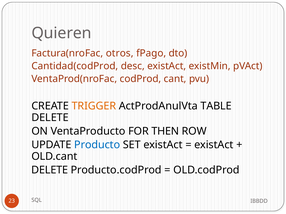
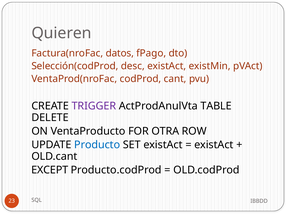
otros: otros -> datos
Cantidad(codProd: Cantidad(codProd -> Selección(codProd
TRIGGER colour: orange -> purple
THEN: THEN -> OTRA
DELETE at (50, 170): DELETE -> EXCEPT
